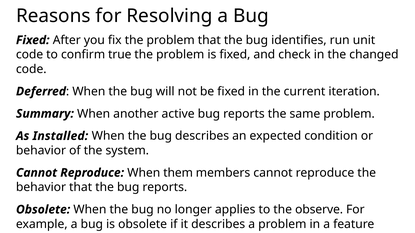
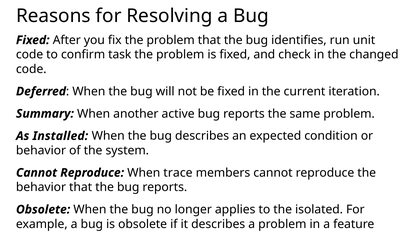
true: true -> task
them: them -> trace
observe: observe -> isolated
